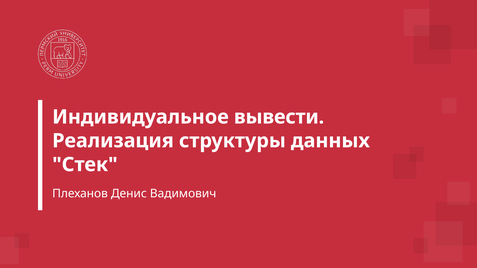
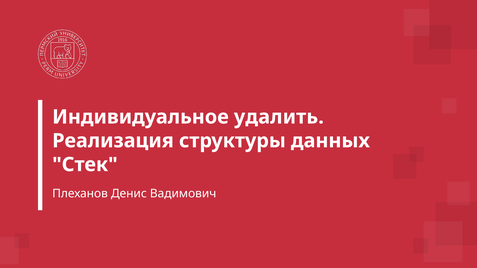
вывести: вывести -> удалить
